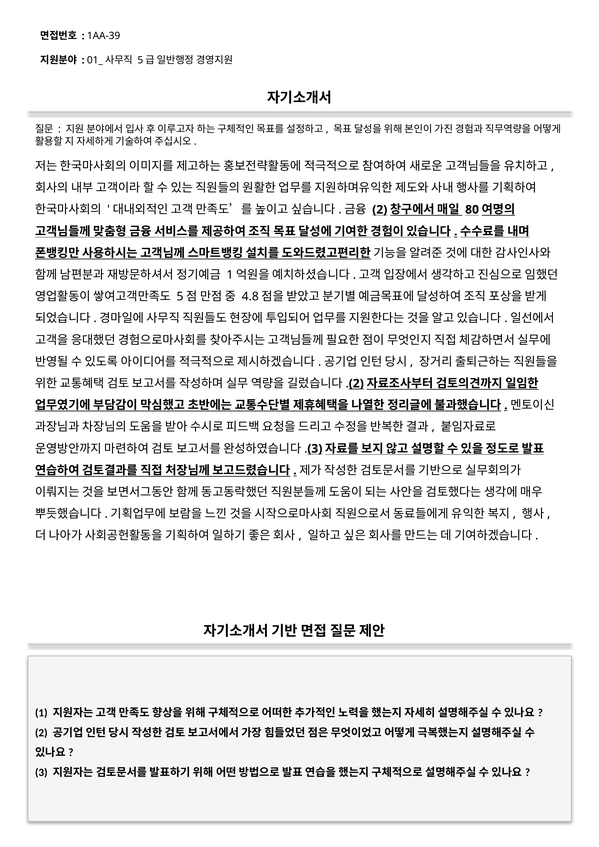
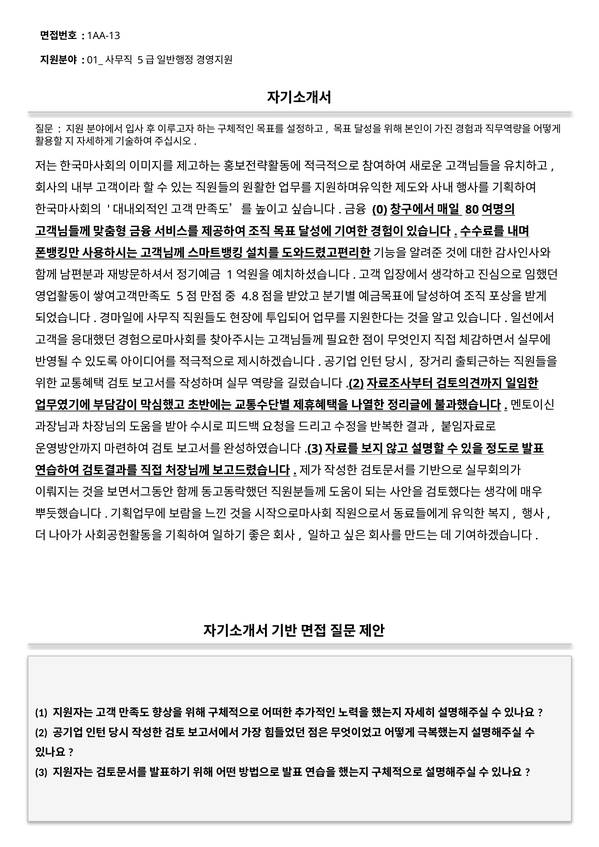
1AA-39: 1AA-39 -> 1AA-13
2 at (380, 210): 2 -> 0
